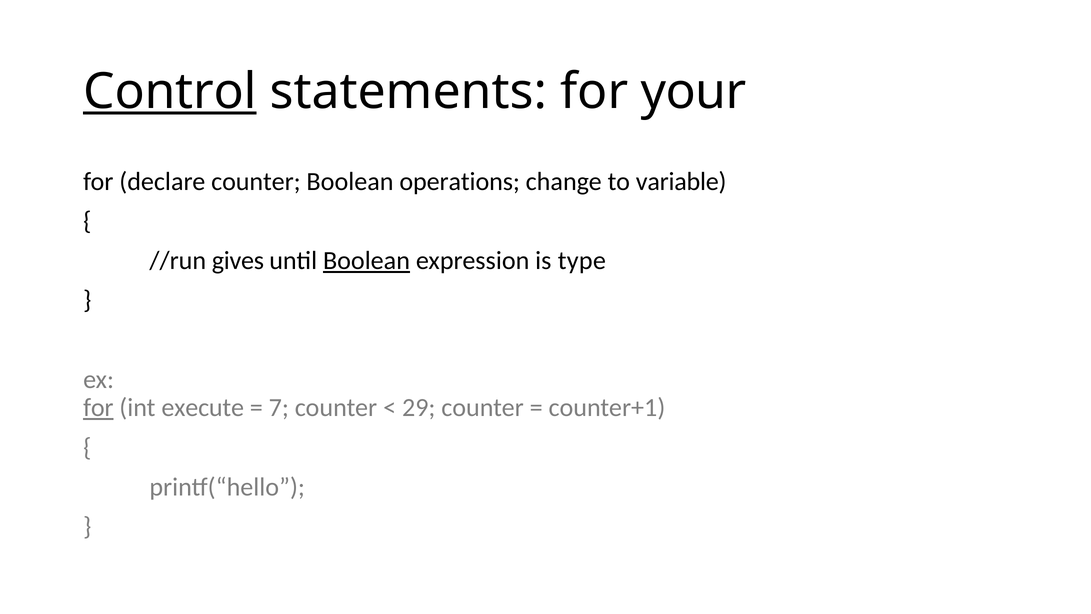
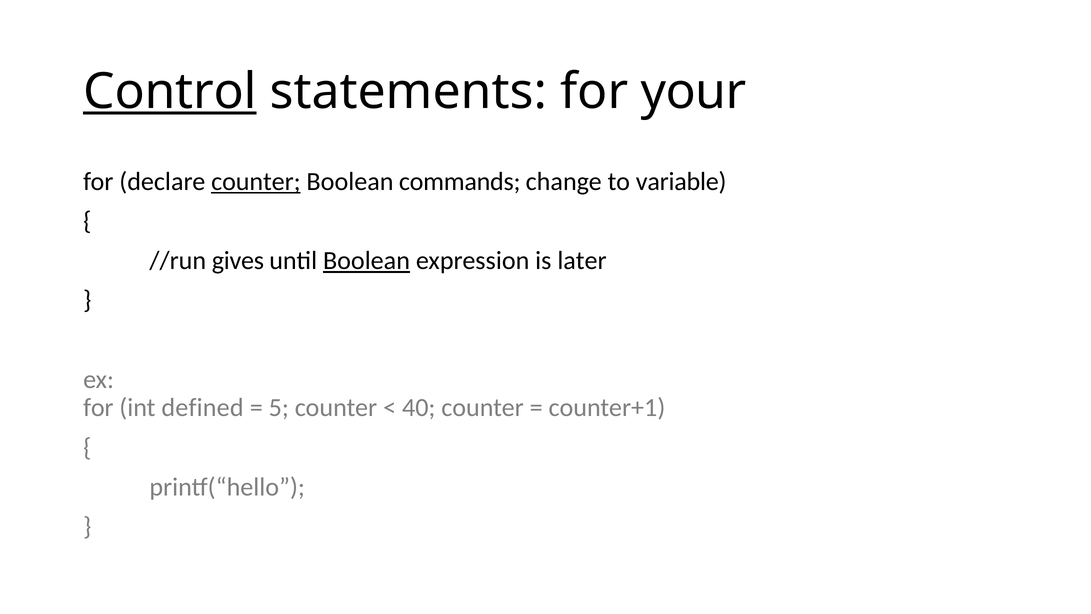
counter at (256, 181) underline: none -> present
operations: operations -> commands
type: type -> later
for at (98, 408) underline: present -> none
execute: execute -> defined
7: 7 -> 5
29: 29 -> 40
